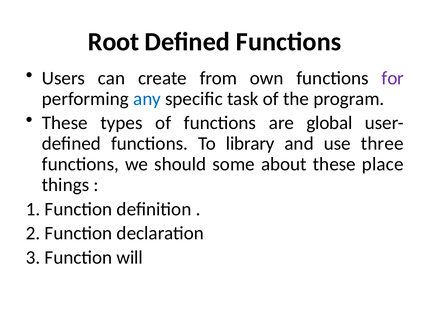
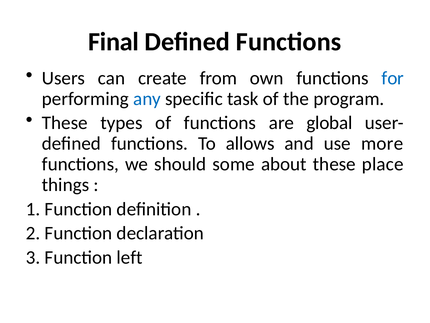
Root: Root -> Final
for colour: purple -> blue
library: library -> allows
three: three -> more
will: will -> left
